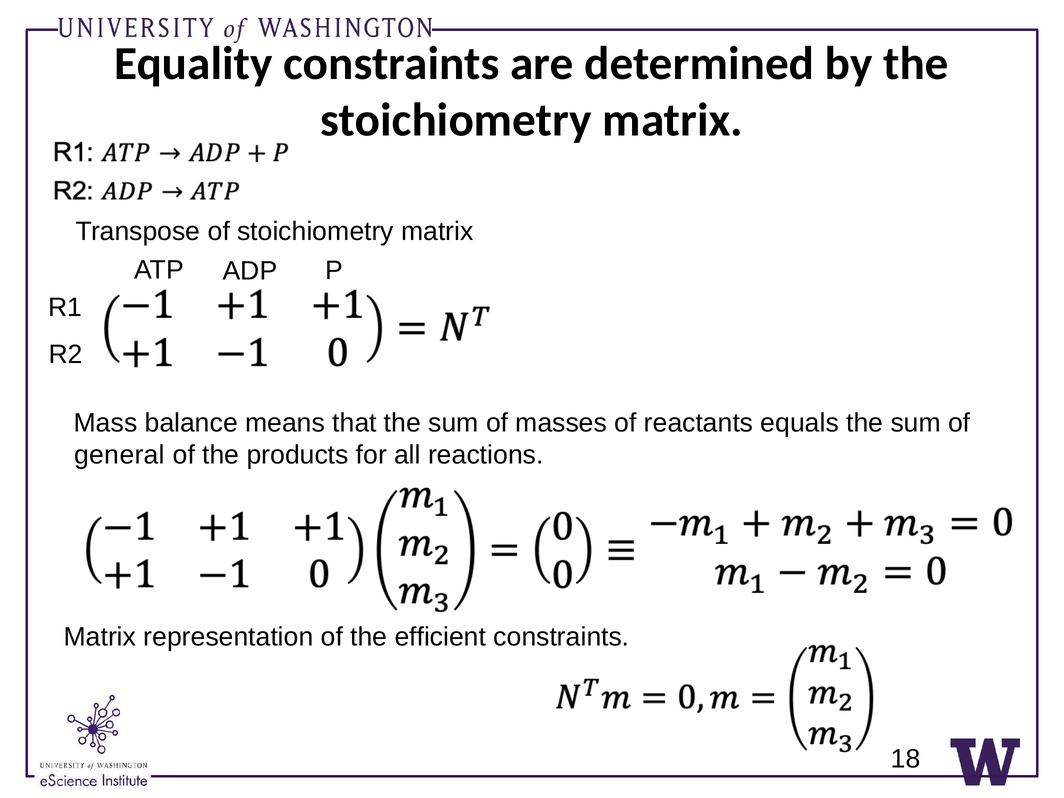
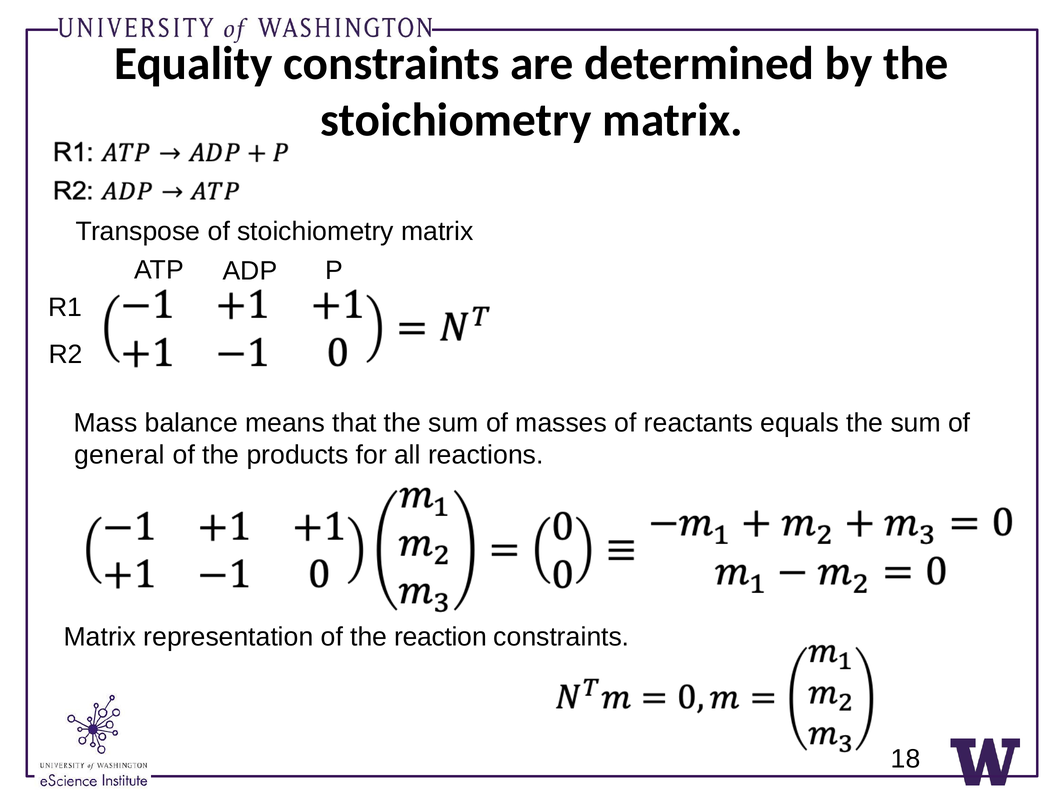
efficient: efficient -> reaction
